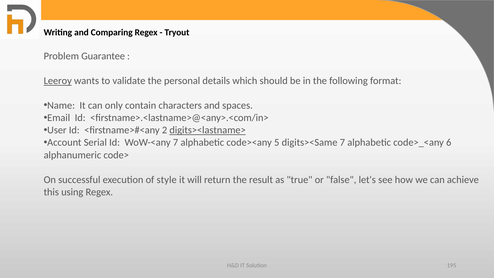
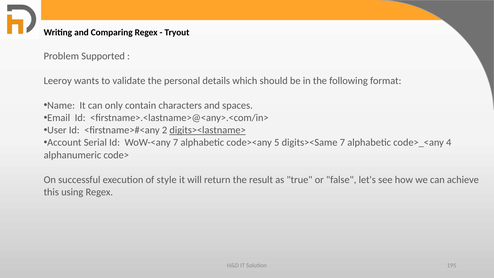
Guarantee: Guarantee -> Supported
Leeroy underline: present -> none
6: 6 -> 4
